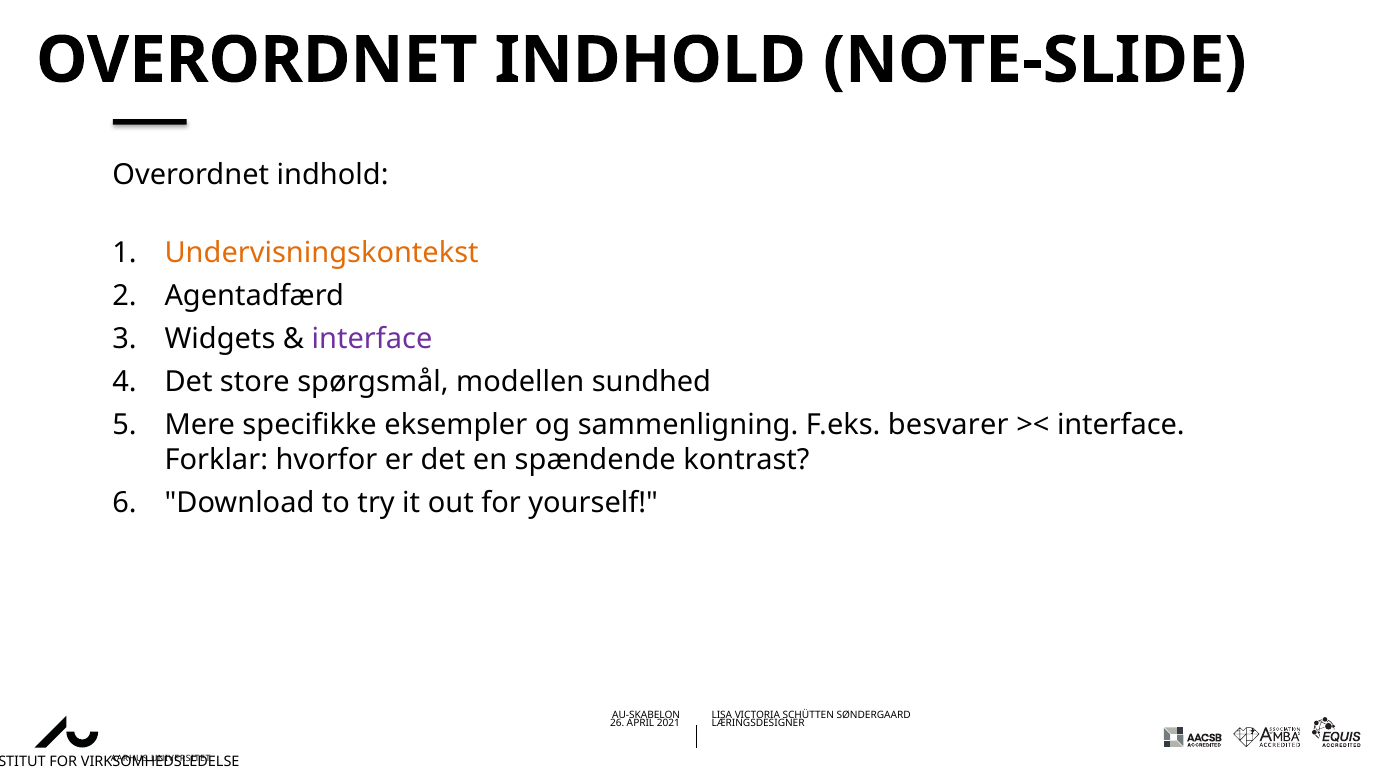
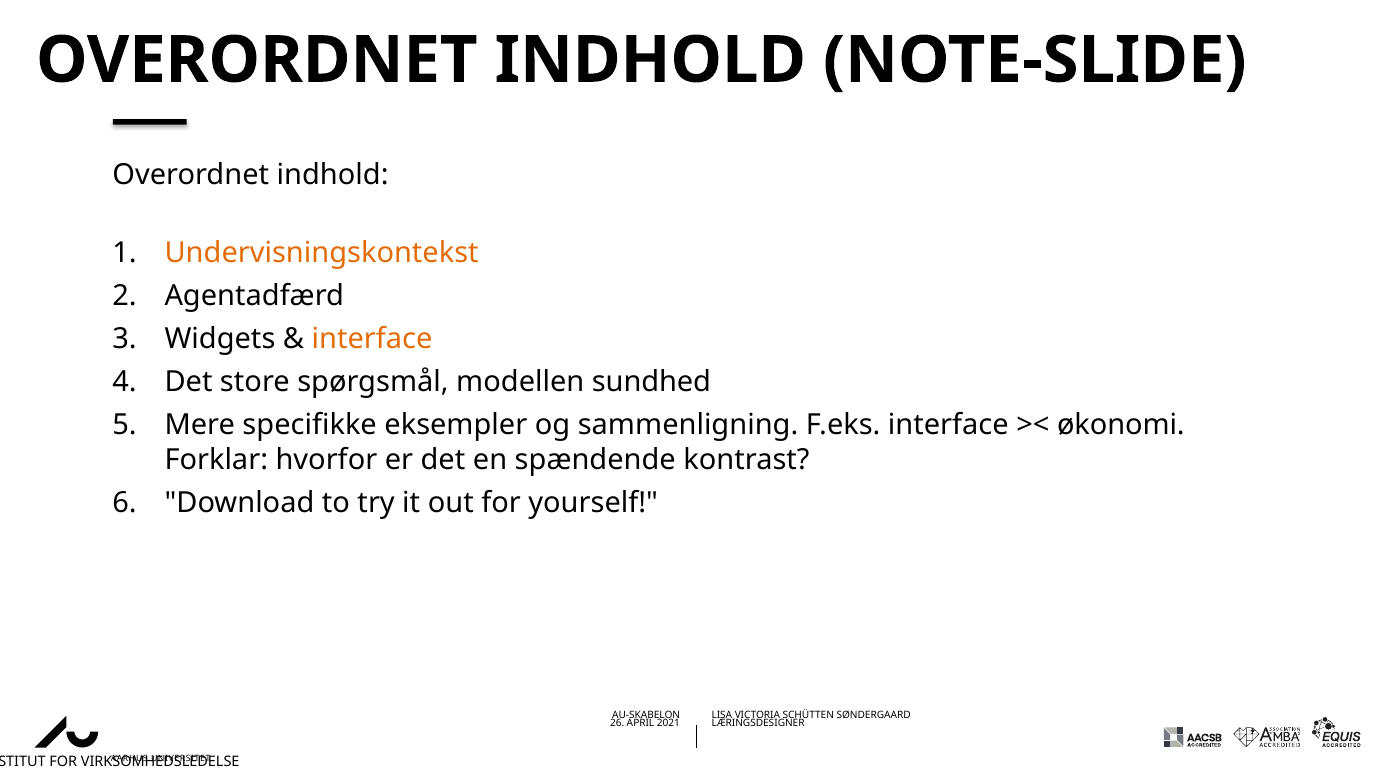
interface at (372, 339) colour: purple -> orange
F.eks besvarer: besvarer -> interface
interface at (1121, 425): interface -> økonomi
